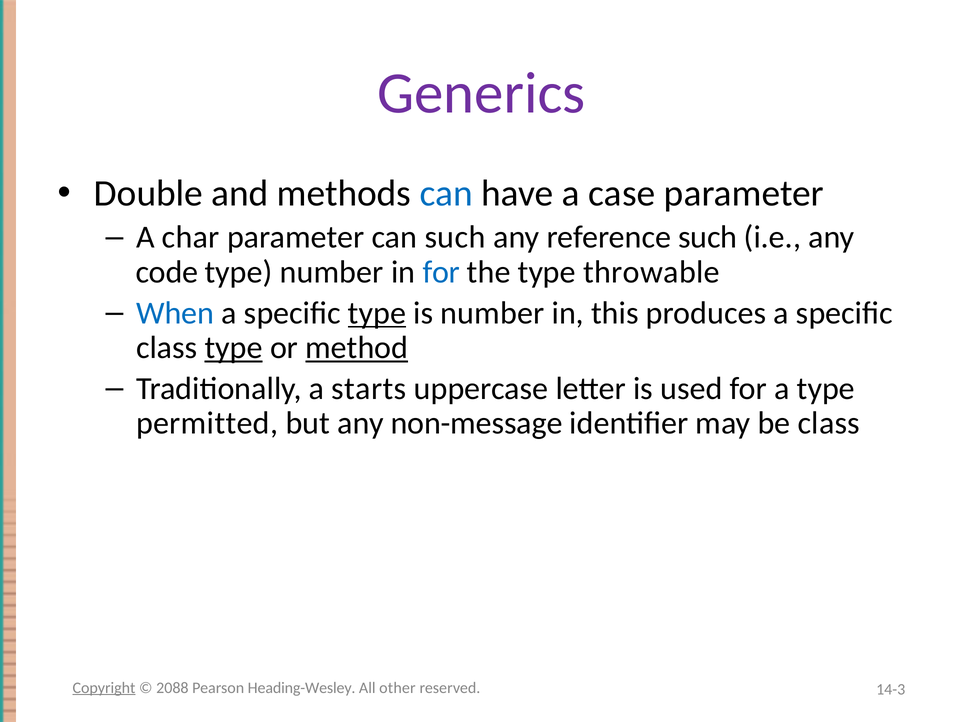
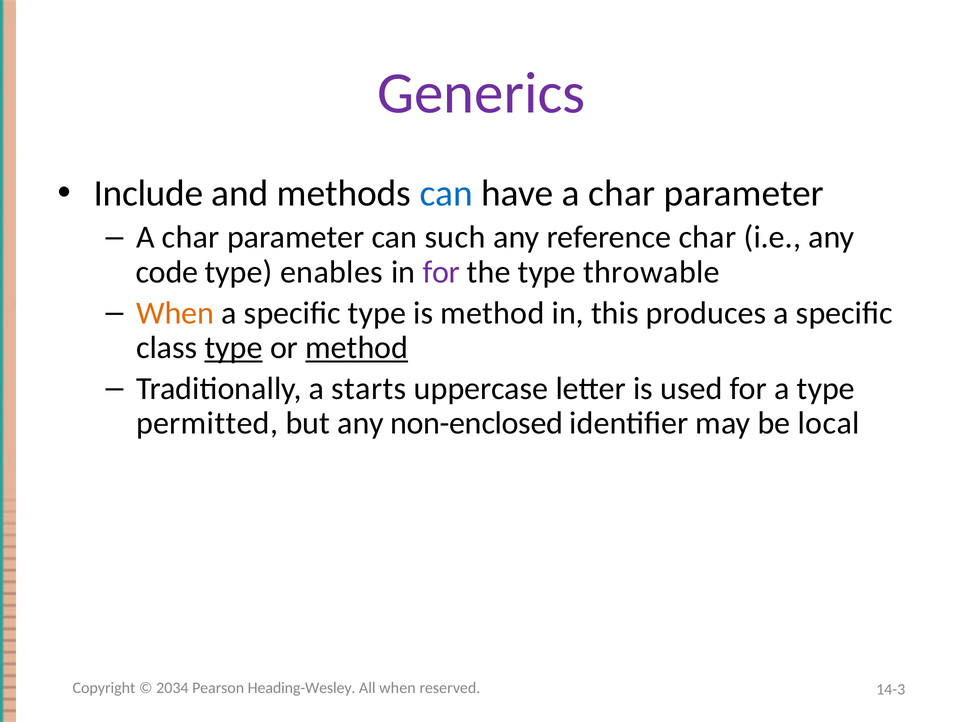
Double: Double -> Include
have a case: case -> char
reference such: such -> char
type number: number -> enables
for at (441, 272) colour: blue -> purple
When at (175, 313) colour: blue -> orange
type at (377, 313) underline: present -> none
is number: number -> method
non-message: non-message -> non-enclosed
be class: class -> local
Copyright underline: present -> none
2088: 2088 -> 2034
All other: other -> when
